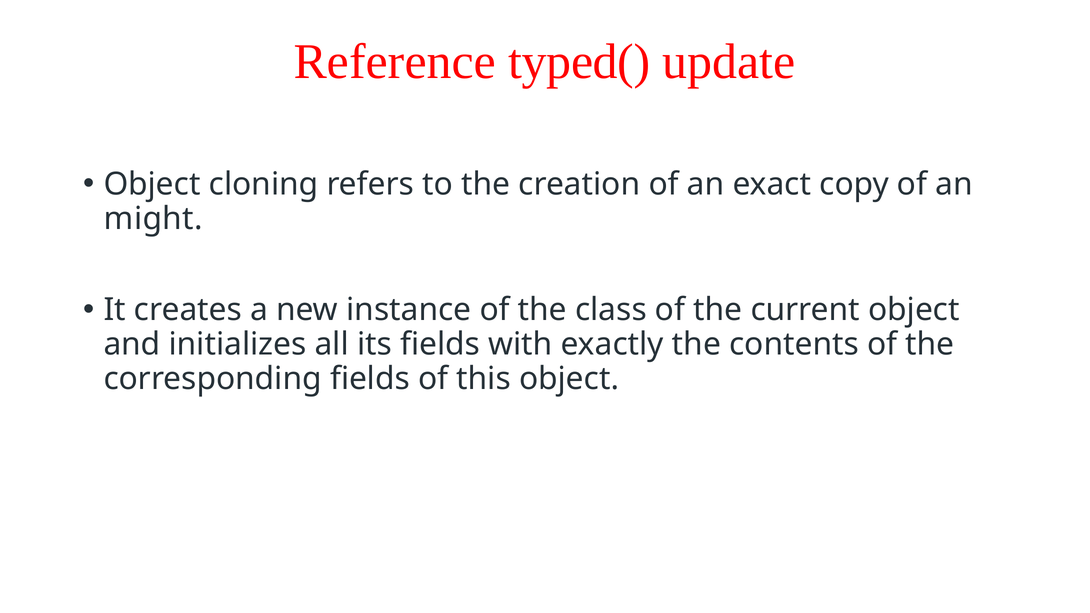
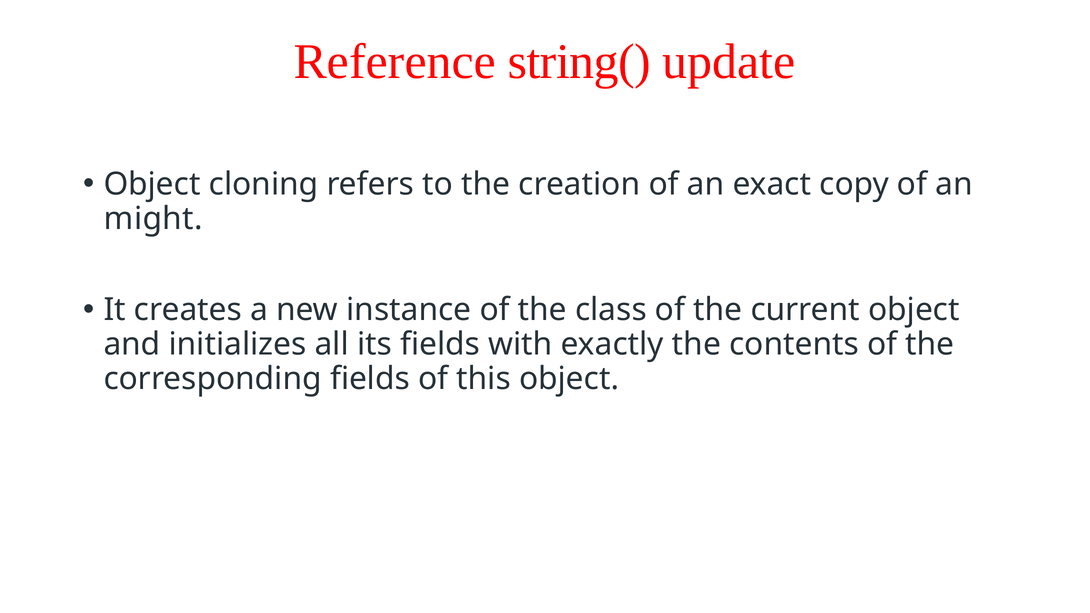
typed(: typed( -> string(
